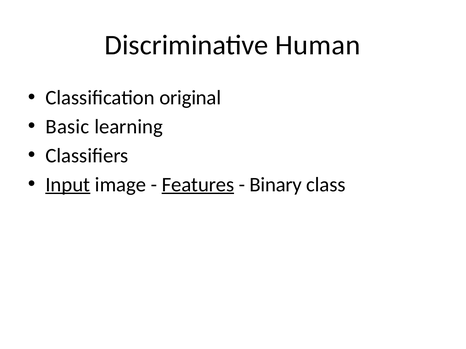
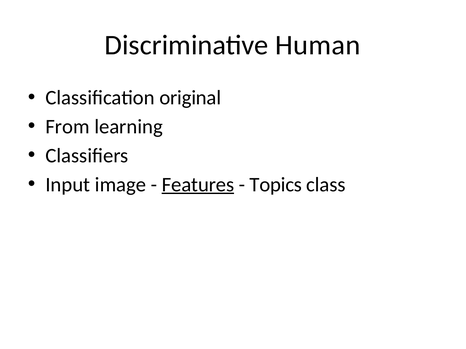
Basic: Basic -> From
Input underline: present -> none
Binary: Binary -> Topics
